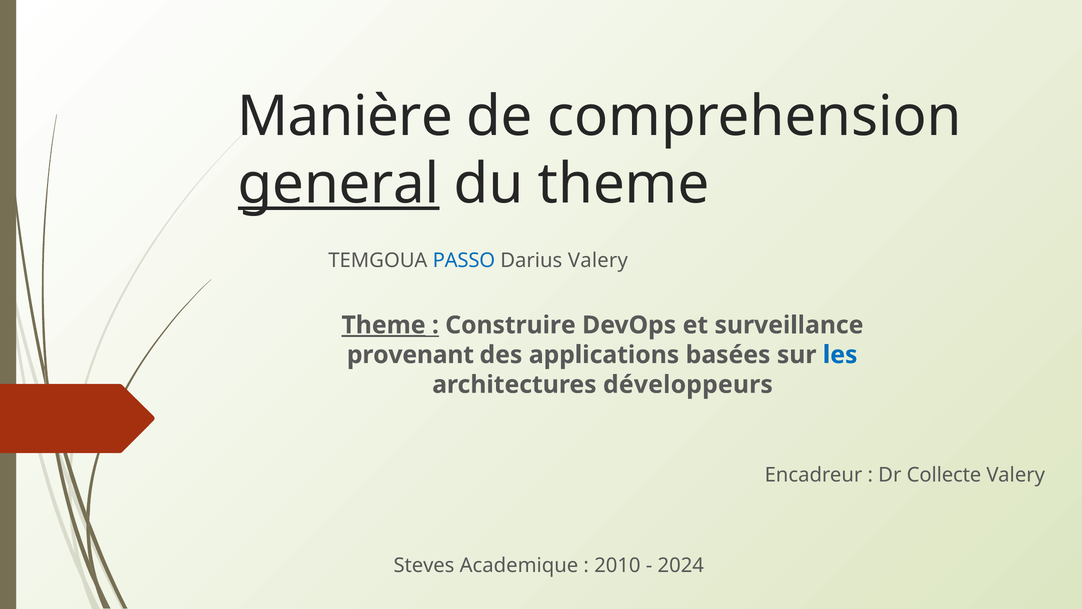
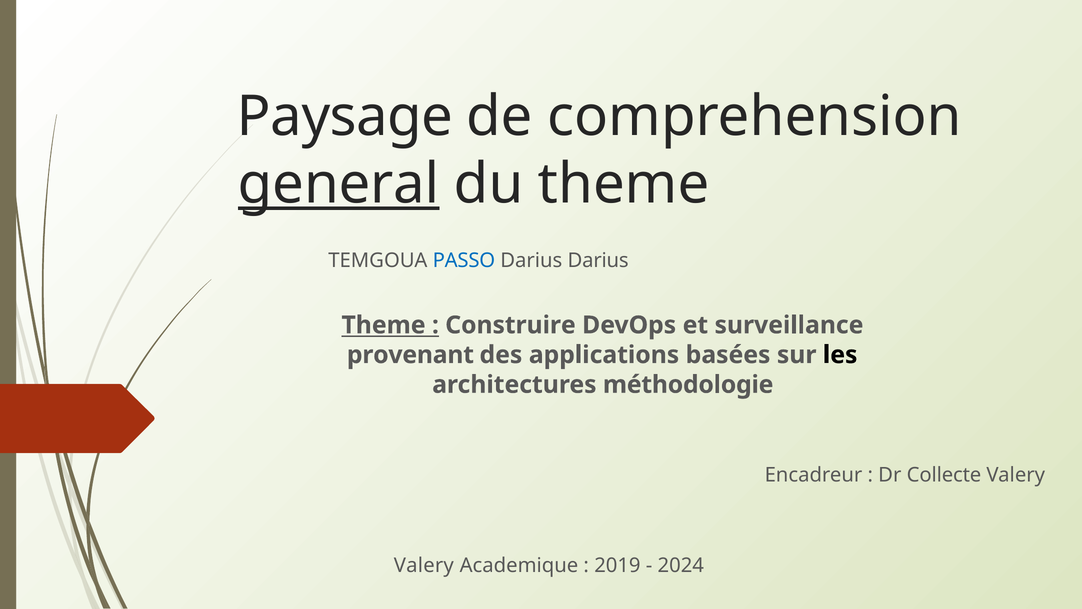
Manière: Manière -> Paysage
Darius Valery: Valery -> Darius
Theme at (384, 325) underline: present -> none
les colour: blue -> black
développeurs: développeurs -> méthodologie
Steves at (424, 565): Steves -> Valery
2010: 2010 -> 2019
